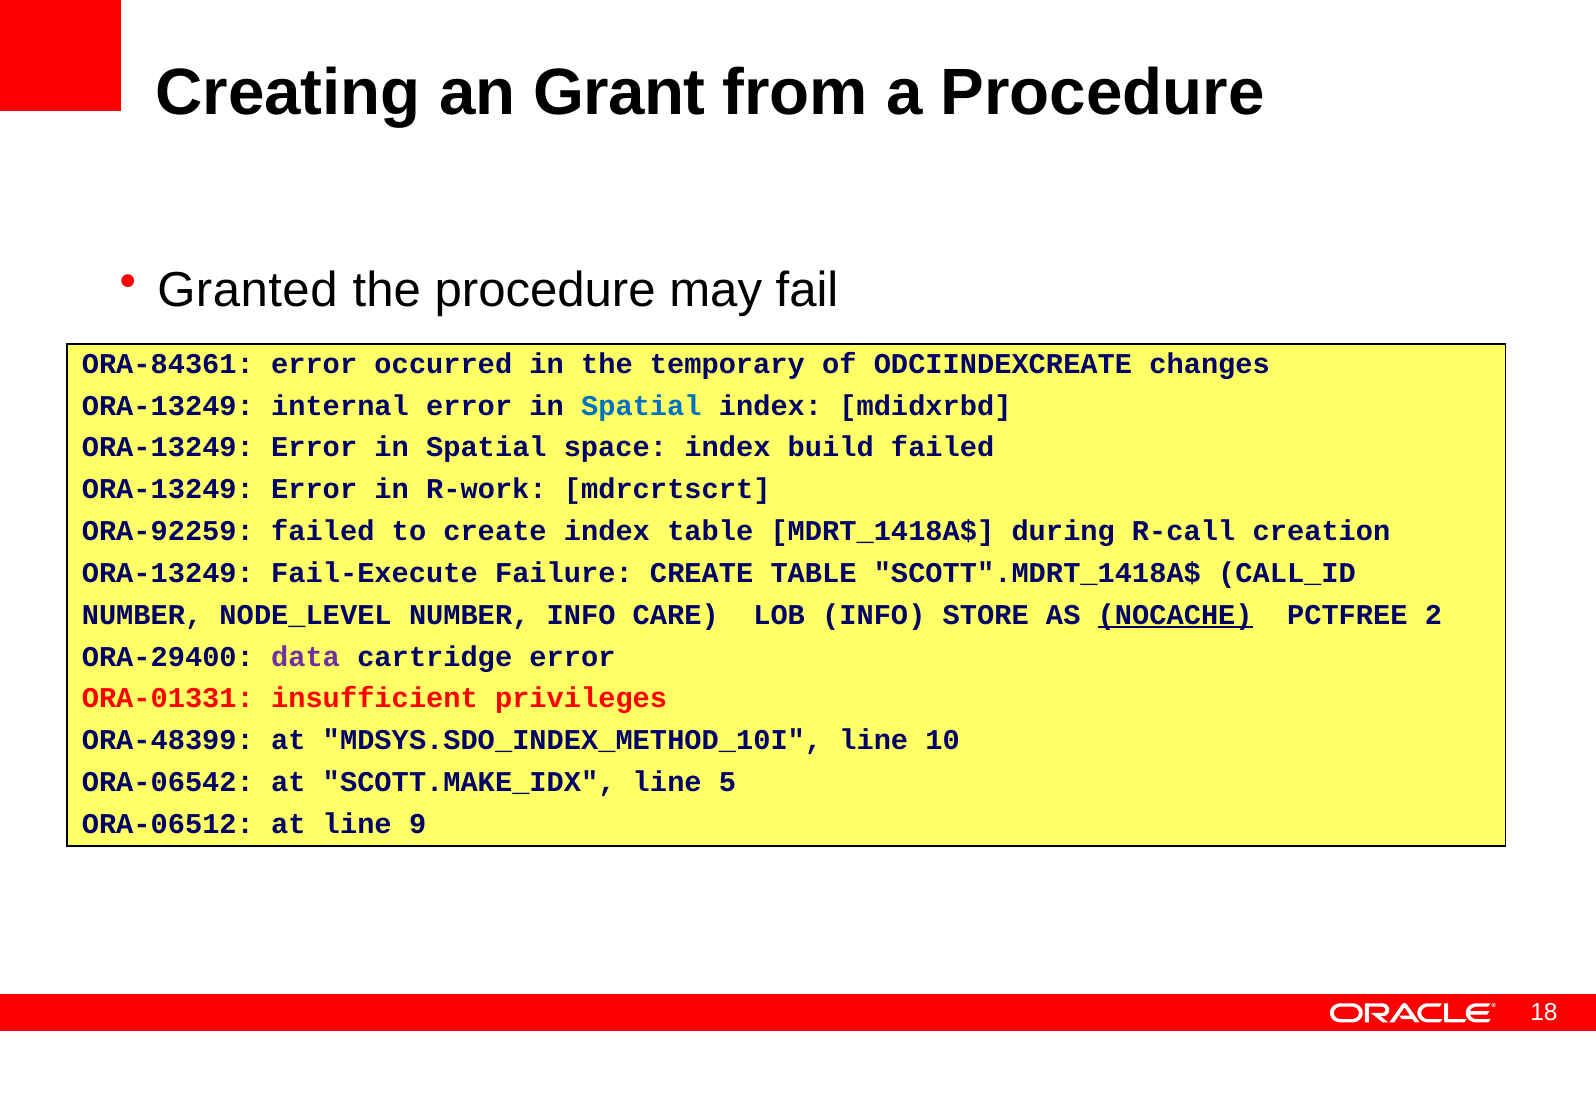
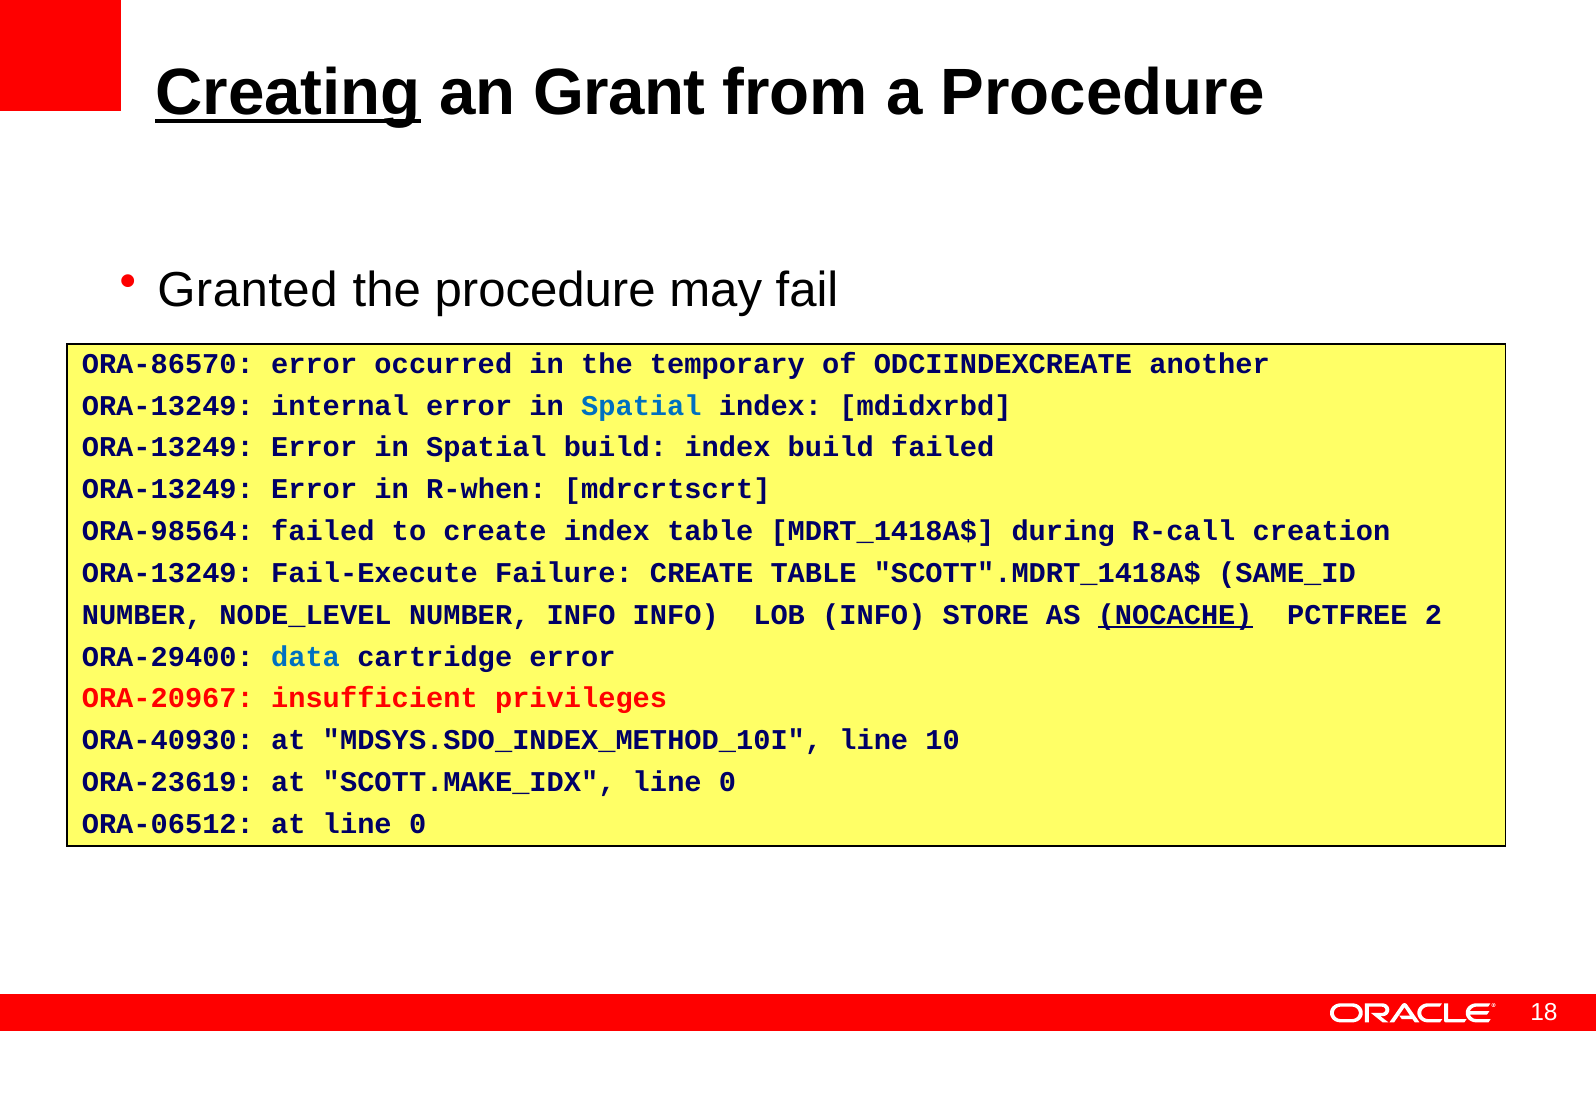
Creating underline: none -> present
ORA-84361: ORA-84361 -> ORA-86570
changes: changes -> another
Spatial space: space -> build
R-work: R-work -> R-when
ORA-92259: ORA-92259 -> ORA-98564
CALL_ID: CALL_ID -> SAME_ID
INFO CARE: CARE -> INFO
data colour: purple -> blue
ORA-01331: ORA-01331 -> ORA-20967
ORA-48399: ORA-48399 -> ORA-40930
ORA-06542: ORA-06542 -> ORA-23619
SCOTT.MAKE_IDX line 5: 5 -> 0
at line 9: 9 -> 0
